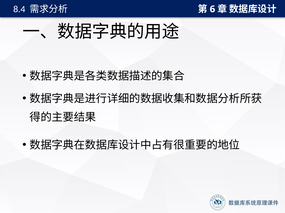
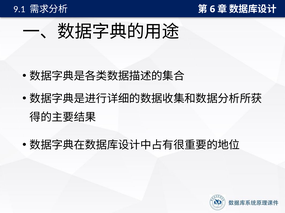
8.4: 8.4 -> 9.1
